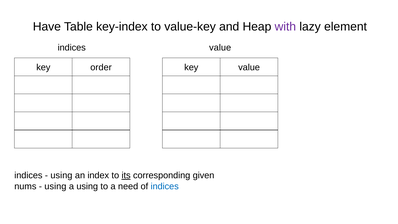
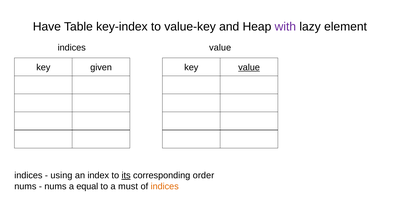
value at (249, 67) underline: none -> present
order: order -> given
given: given -> order
using at (55, 186): using -> nums
a using: using -> equal
need: need -> must
indices at (165, 186) colour: blue -> orange
